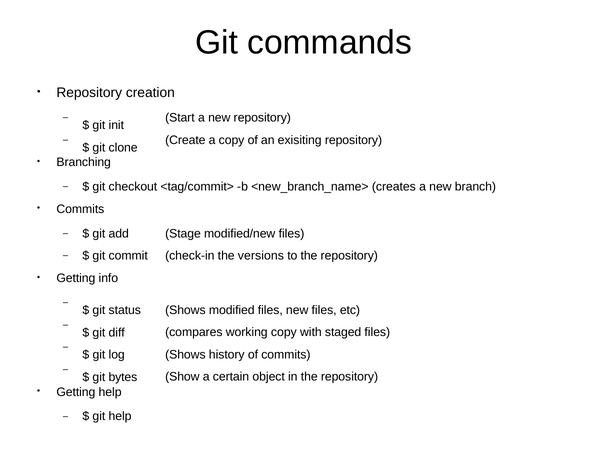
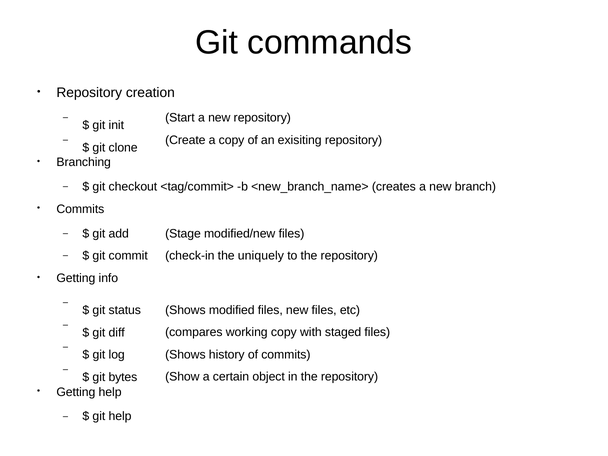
versions: versions -> uniquely
